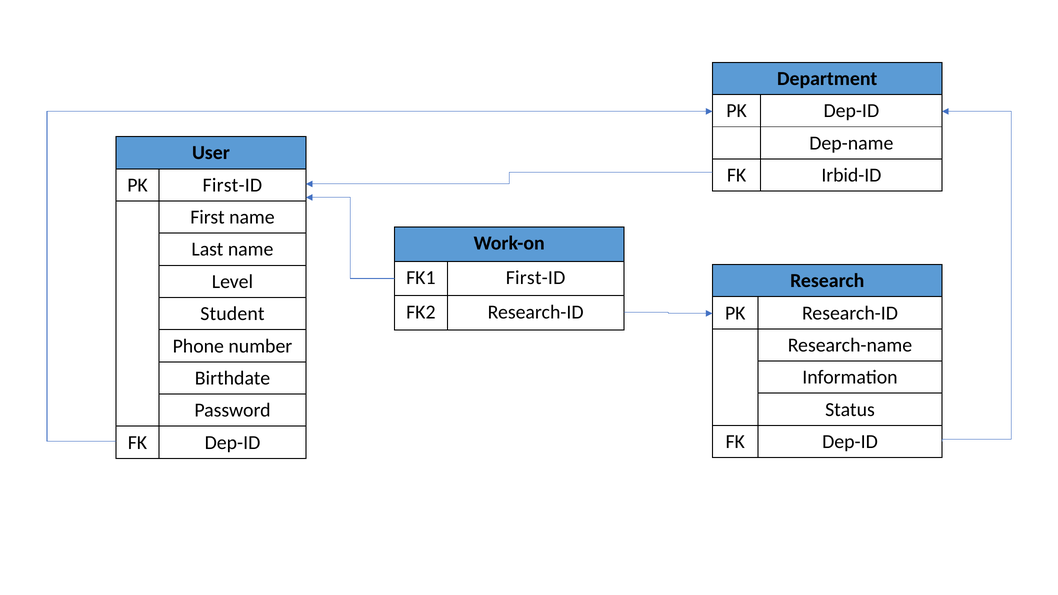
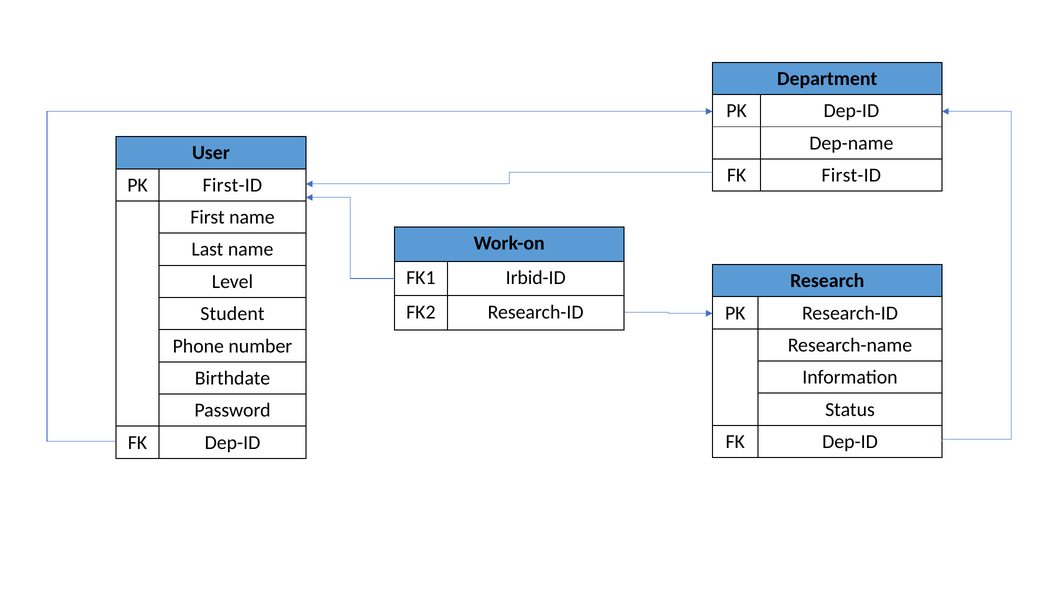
FK Irbid-ID: Irbid-ID -> First-ID
FK1 First-ID: First-ID -> Irbid-ID
